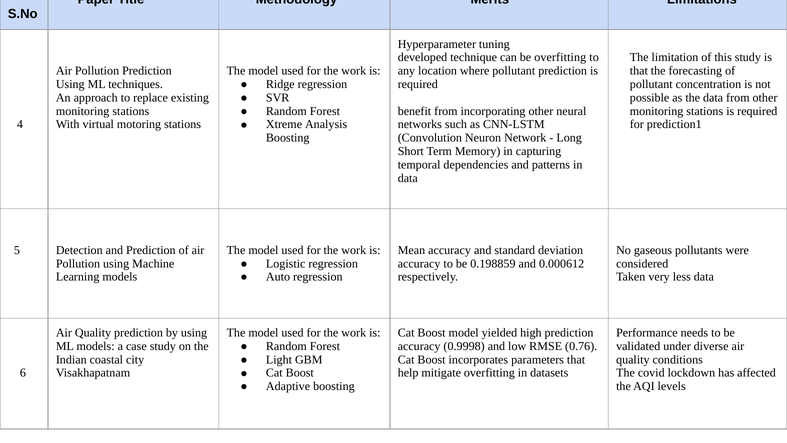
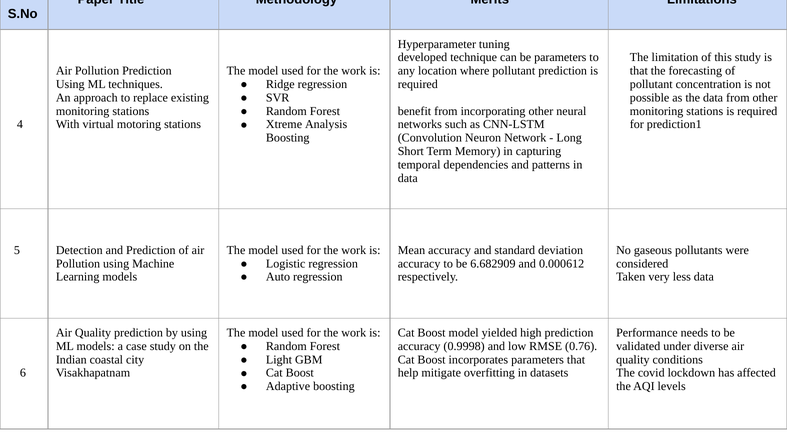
be overfitting: overfitting -> parameters
0.198859: 0.198859 -> 6.682909
